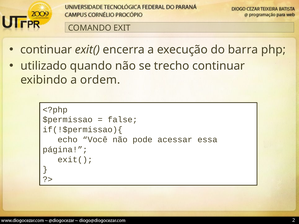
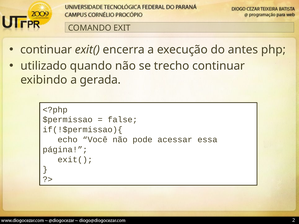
barra: barra -> antes
ordem: ordem -> gerada
